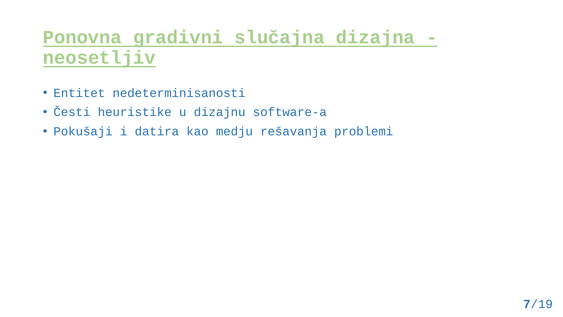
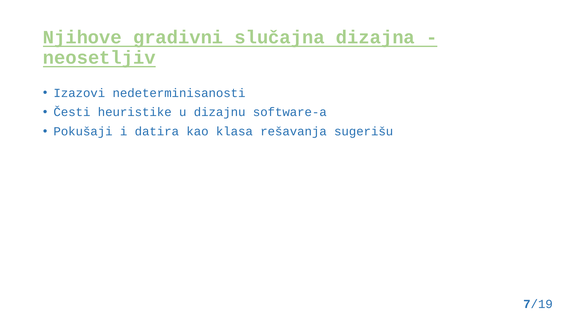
Ponovna: Ponovna -> Njihove
Entitet: Entitet -> Izazovi
medju: medju -> klasa
problemi: problemi -> sugerišu
